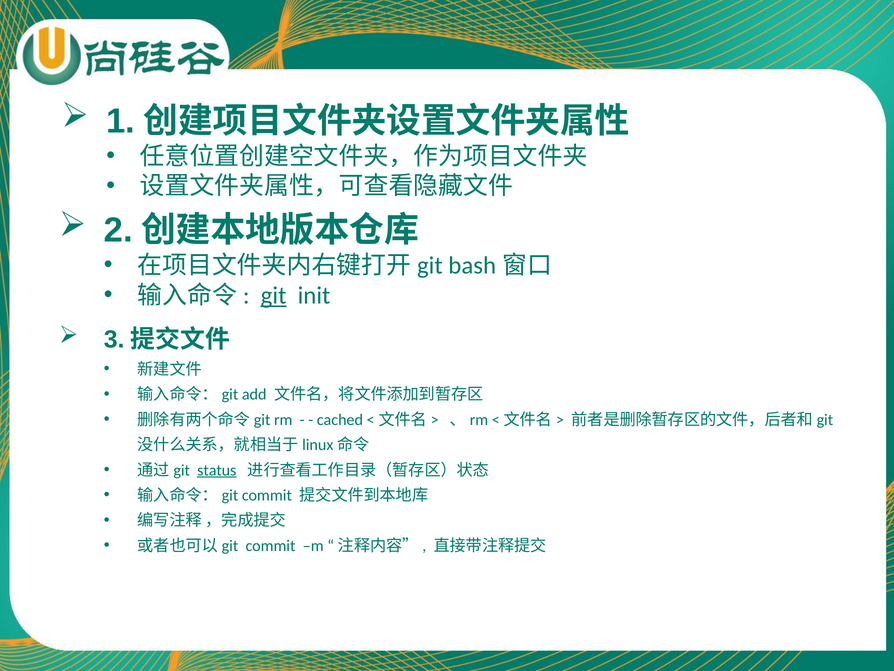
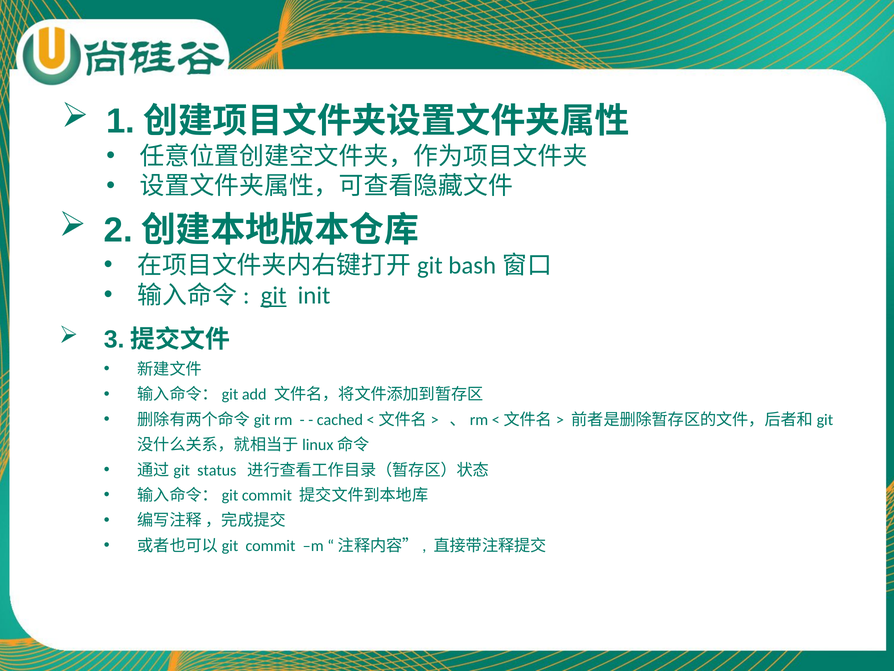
status underline: present -> none
